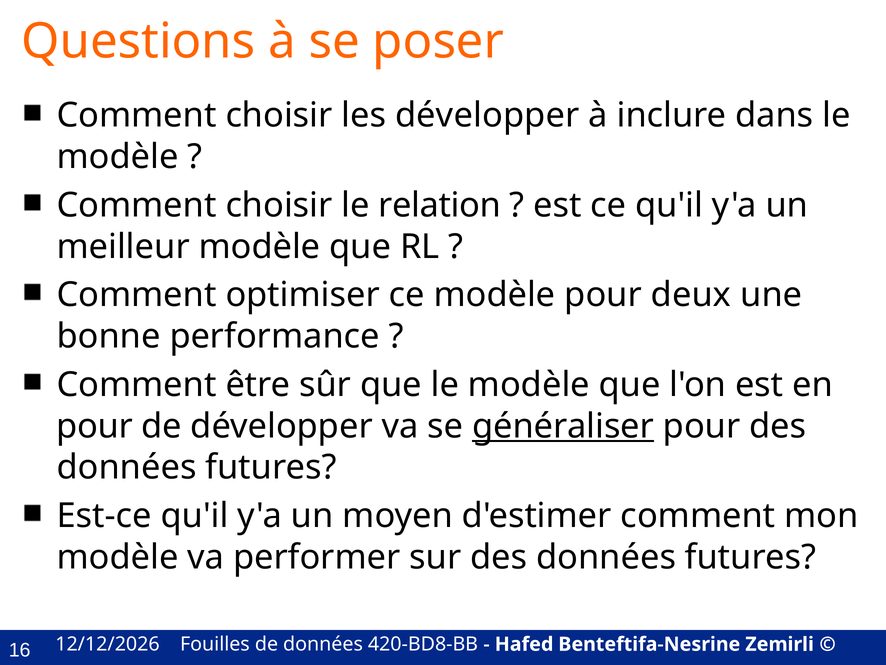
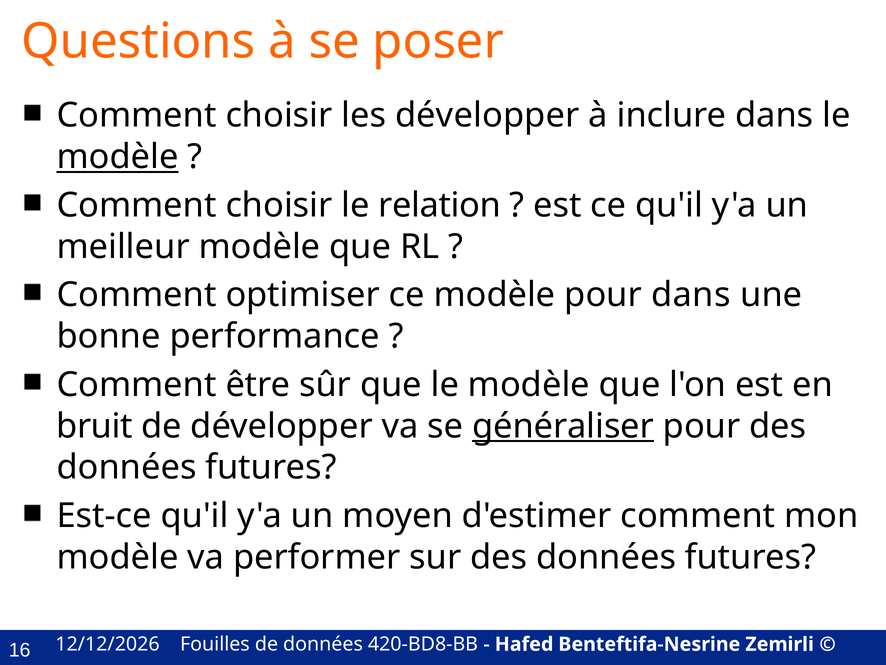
modèle at (118, 157) underline: none -> present
pour deux: deux -> dans
pour at (95, 426): pour -> bruit
